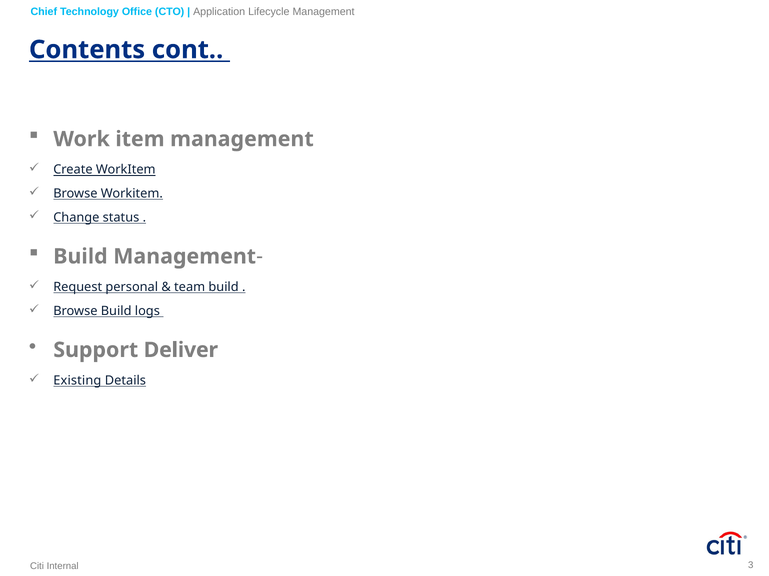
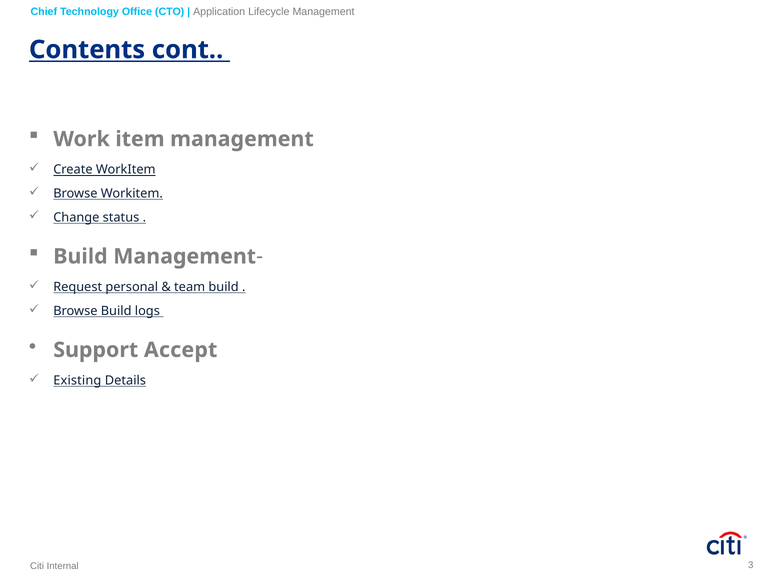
Deliver: Deliver -> Accept
